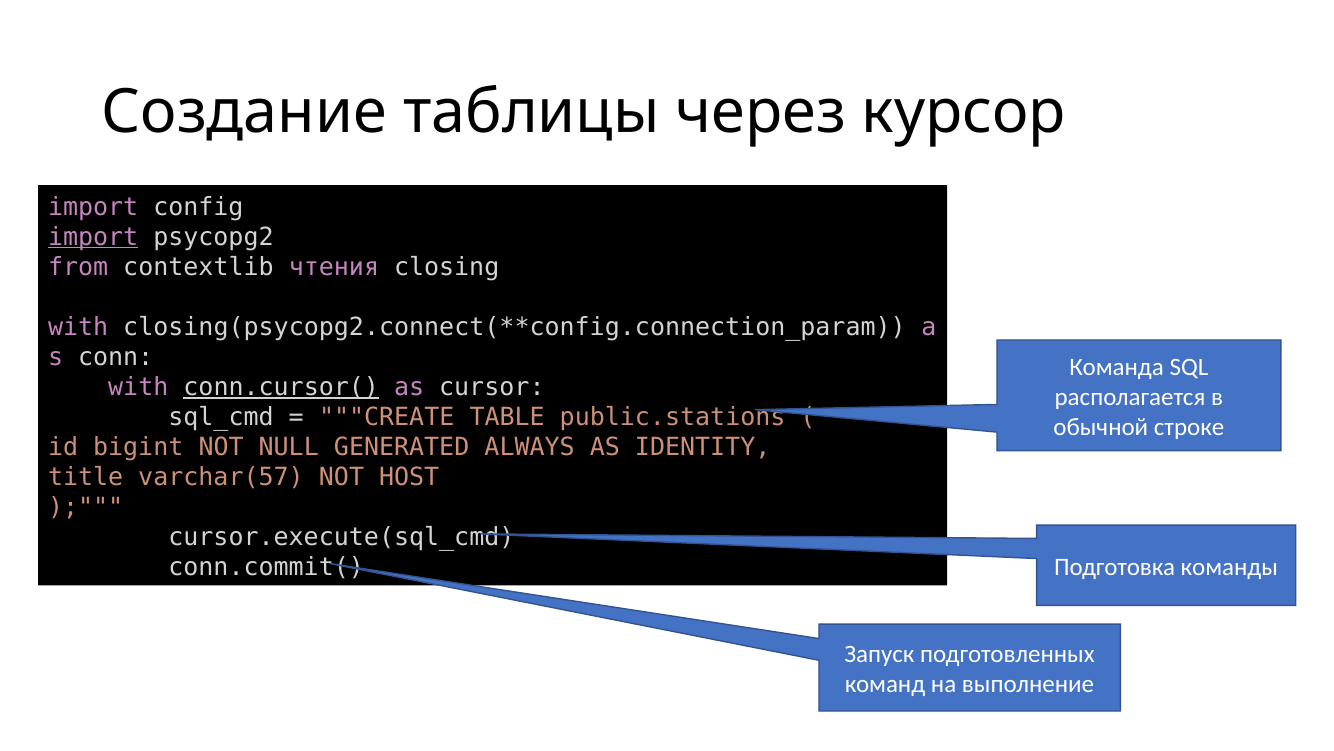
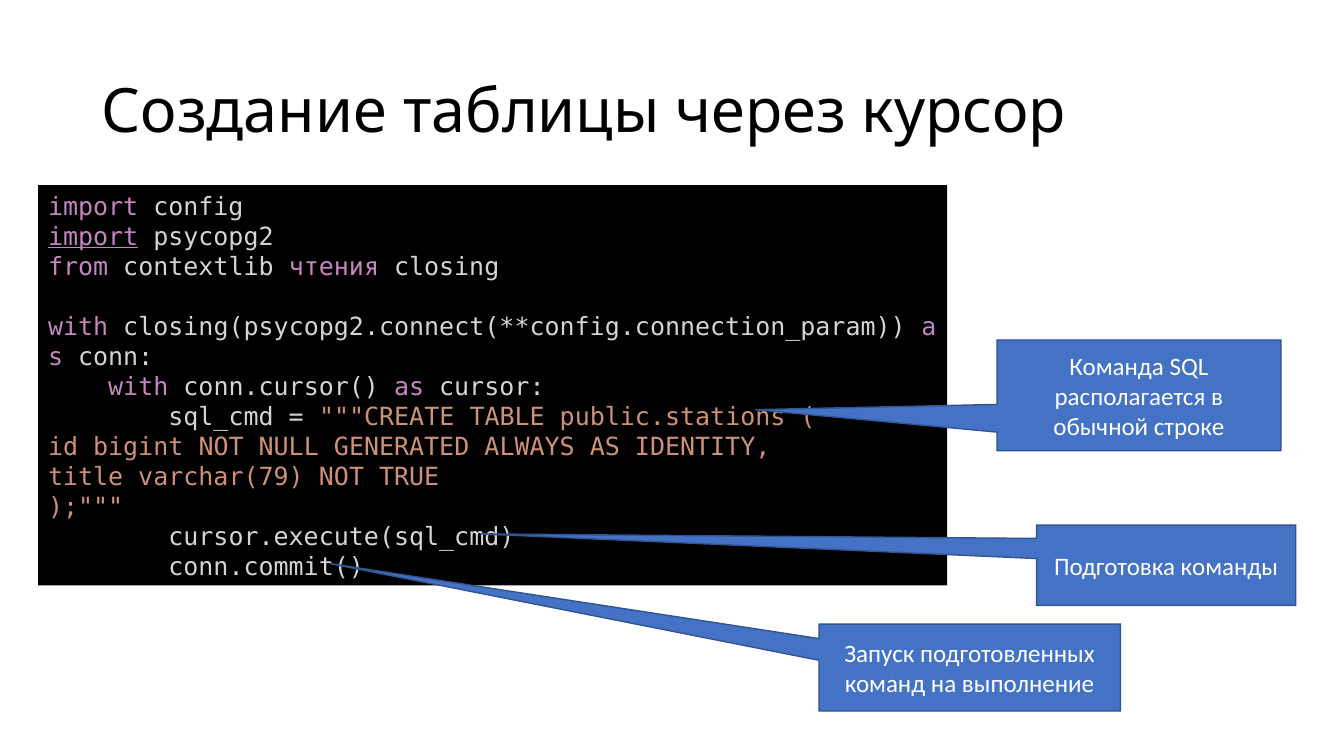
conn.cursor( underline: present -> none
varchar(57: varchar(57 -> varchar(79
HOST: HOST -> TRUE
